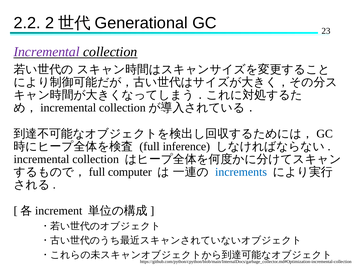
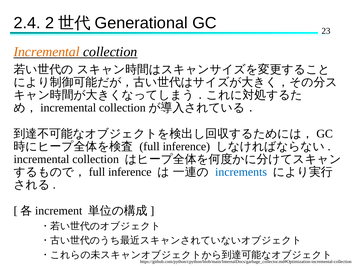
2.2: 2.2 -> 2.4
Incremental at (47, 52) colour: purple -> orange
computer at (130, 172): computer -> inference
